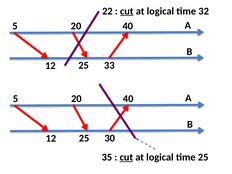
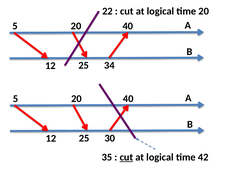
cut at (127, 11) underline: present -> none
time 32: 32 -> 20
33: 33 -> 34
time 25: 25 -> 42
